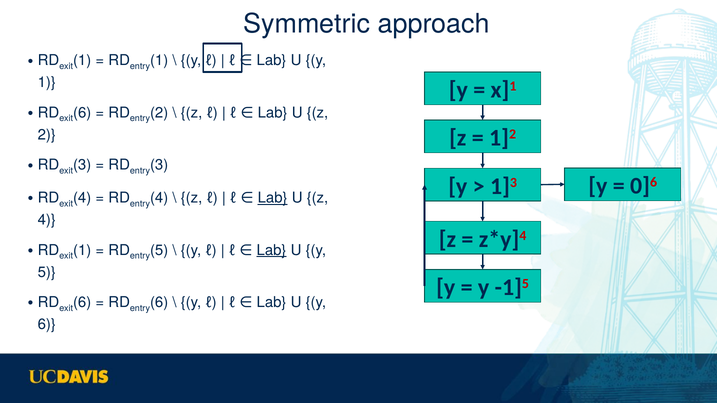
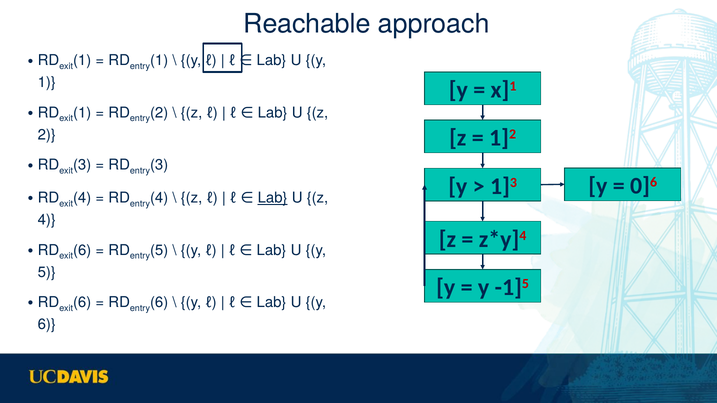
Symmetric: Symmetric -> Reachable
6 at (82, 113): 6 -> 1
1 at (82, 250): 1 -> 6
Lab at (272, 250) underline: present -> none
